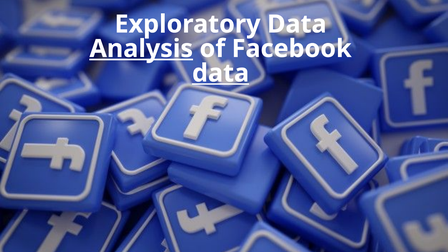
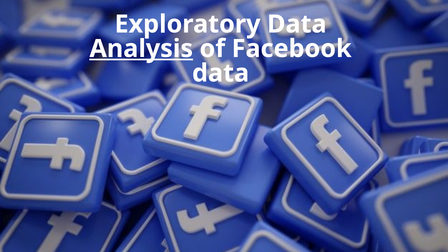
data at (221, 73) underline: present -> none
